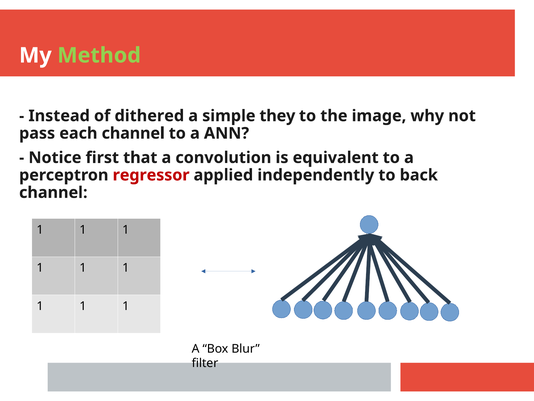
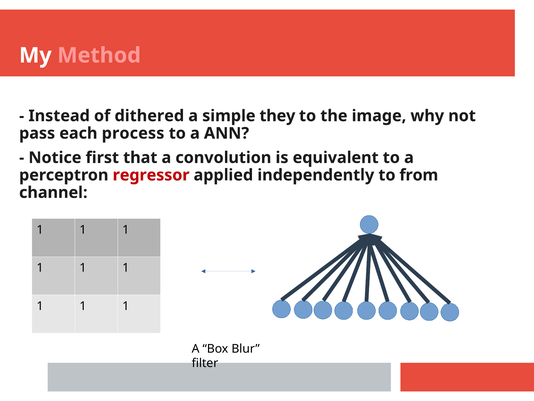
Method colour: light green -> pink
each channel: channel -> process
back: back -> from
